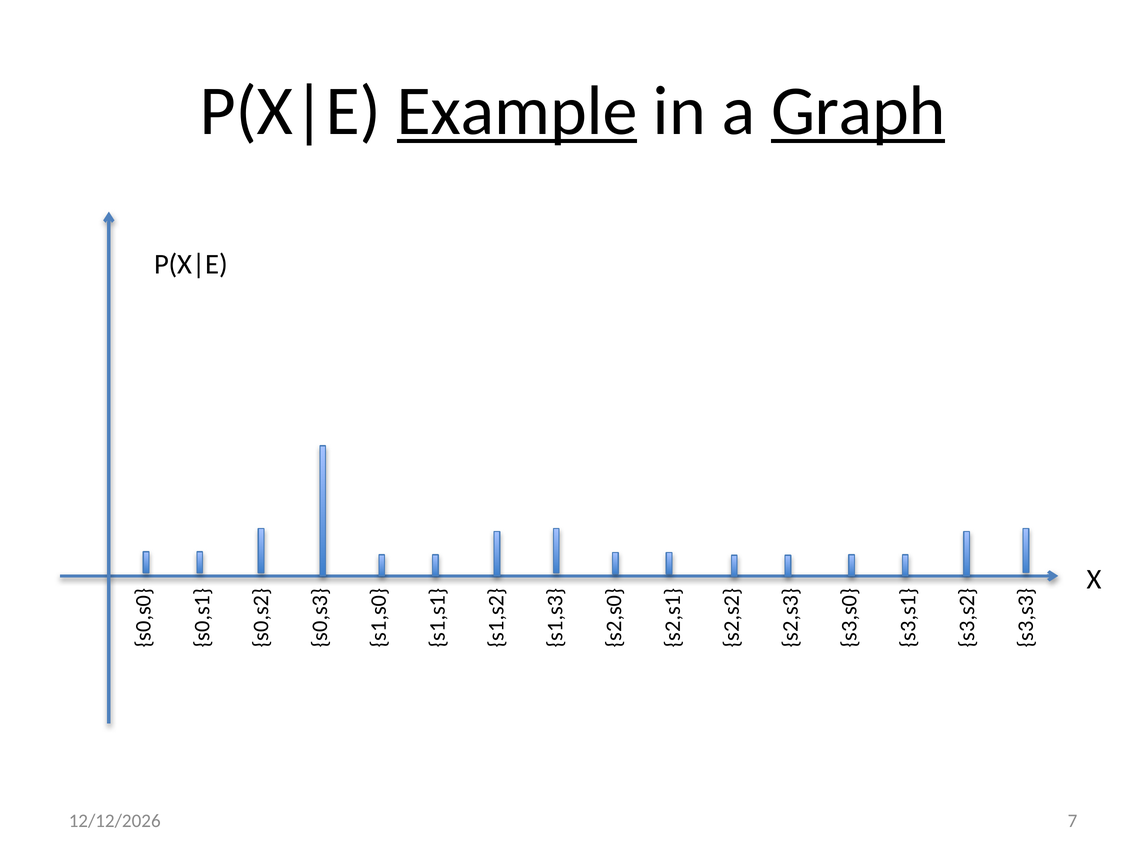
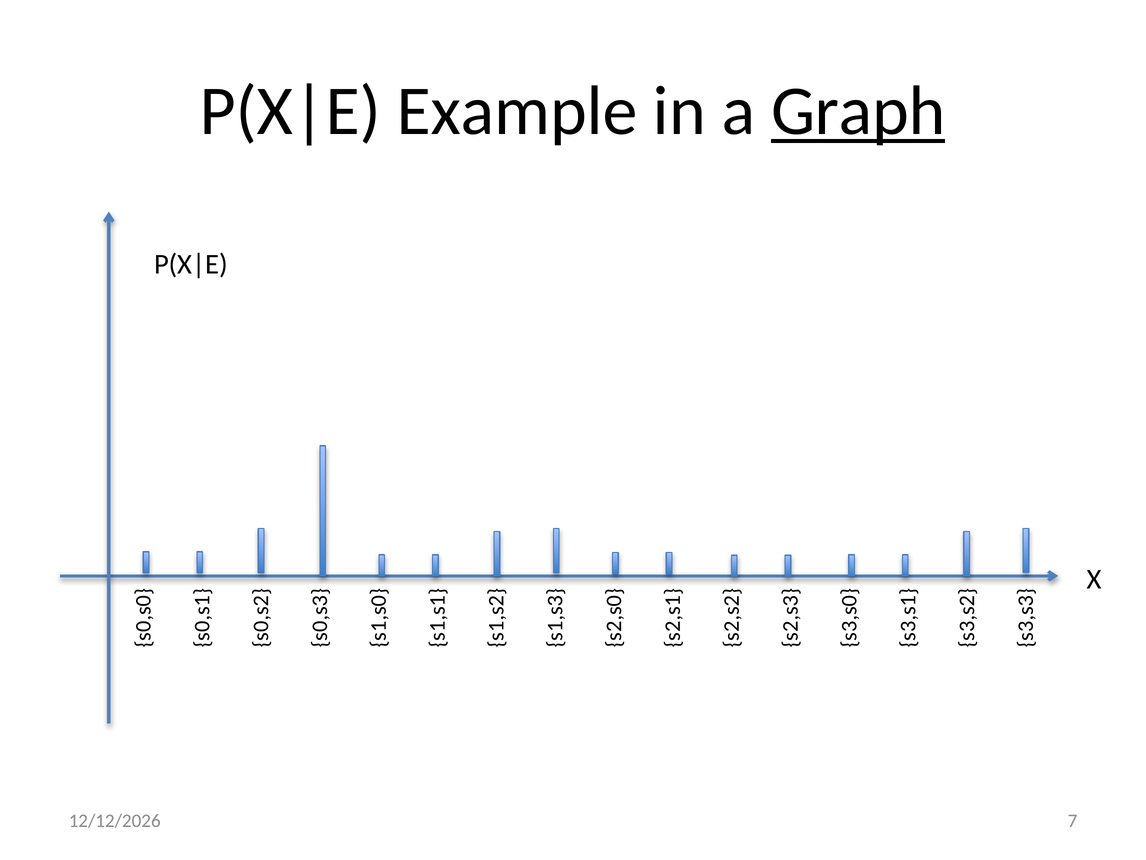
Example underline: present -> none
